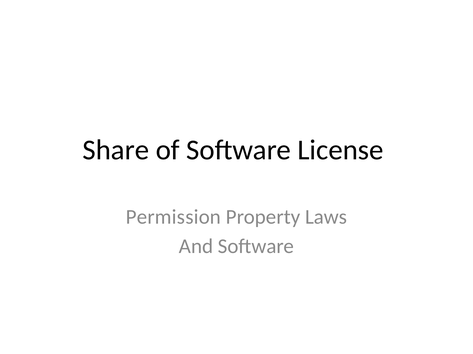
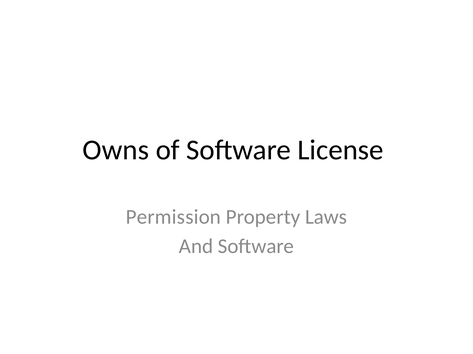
Share: Share -> Owns
